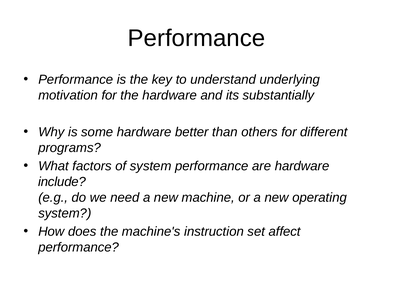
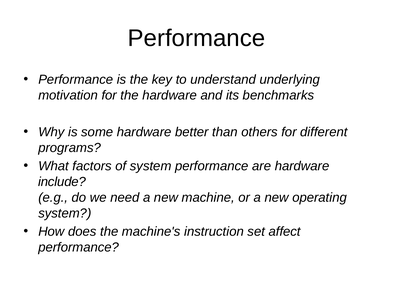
substantially: substantially -> benchmarks
